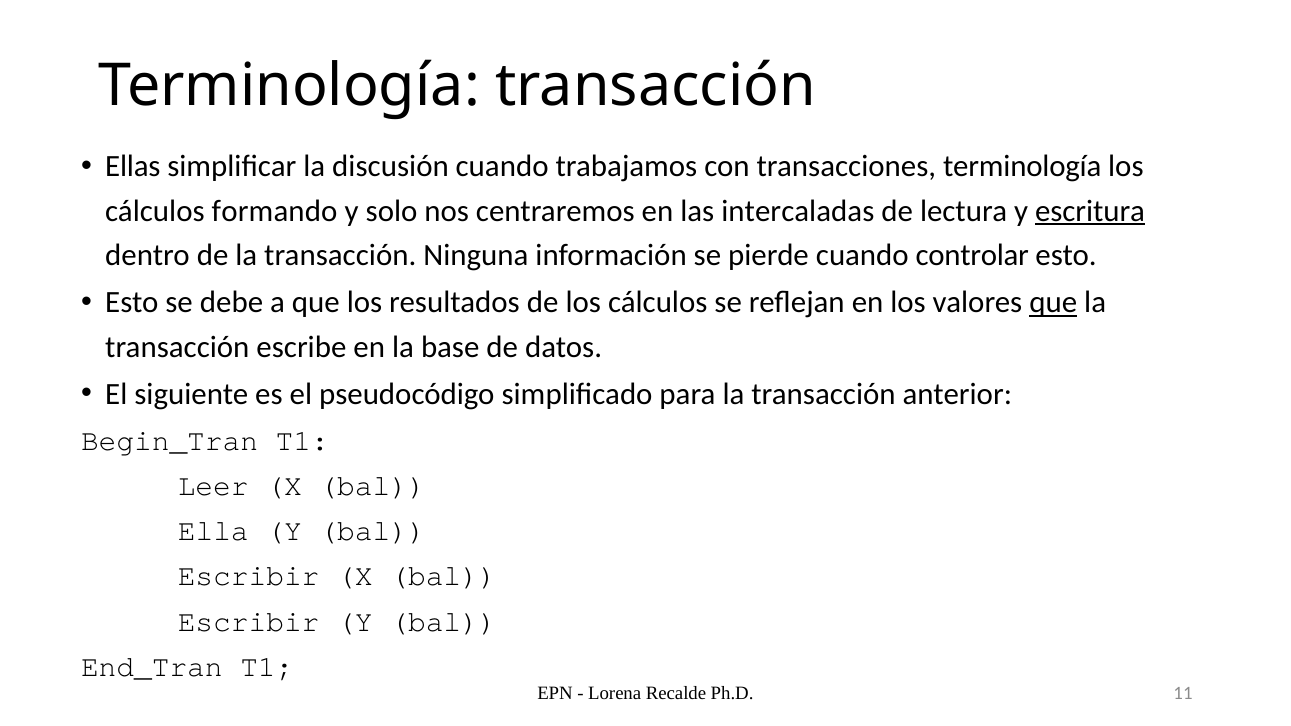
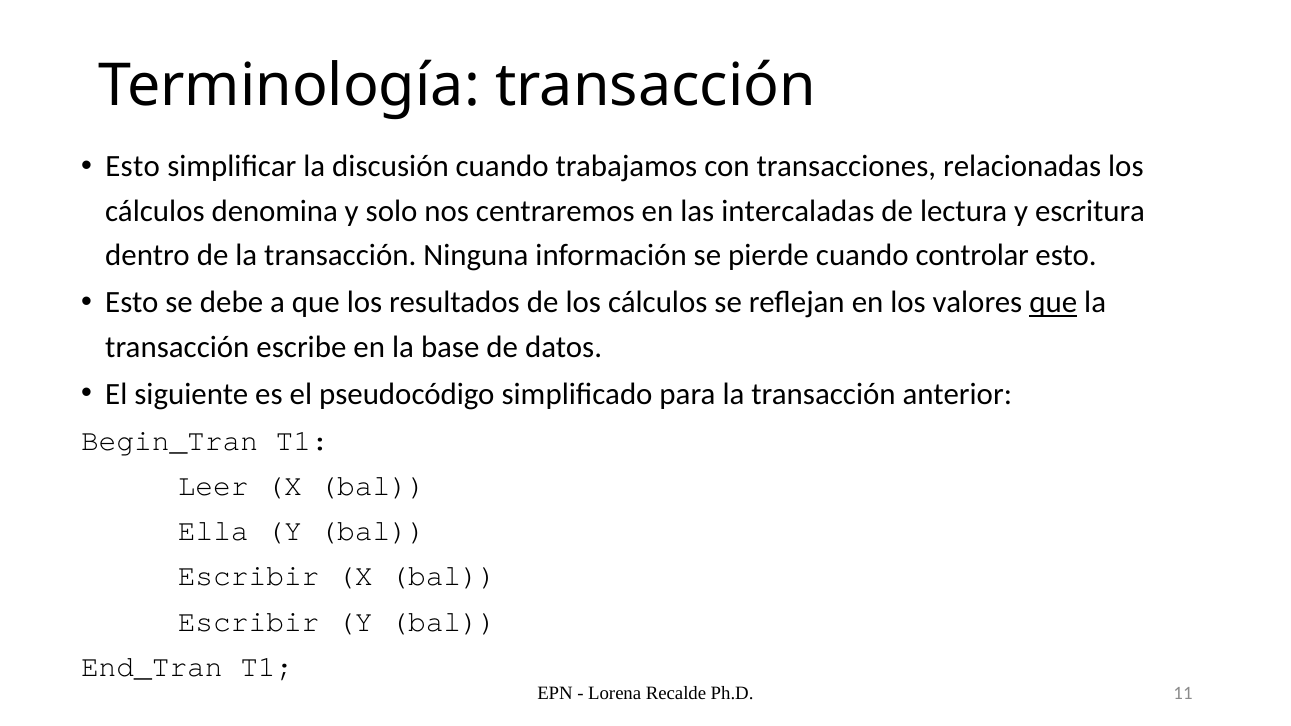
Ellas at (133, 167): Ellas -> Esto
transacciones terminología: terminología -> relacionadas
formando: formando -> denomina
escritura underline: present -> none
